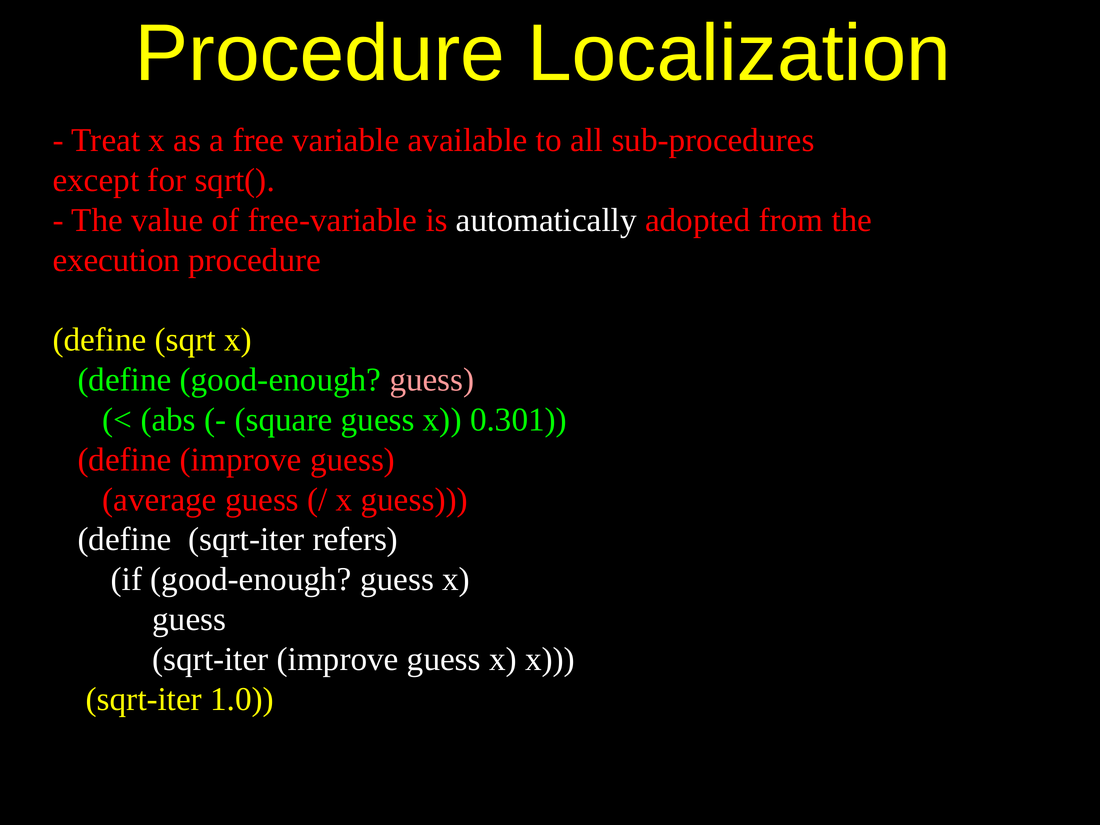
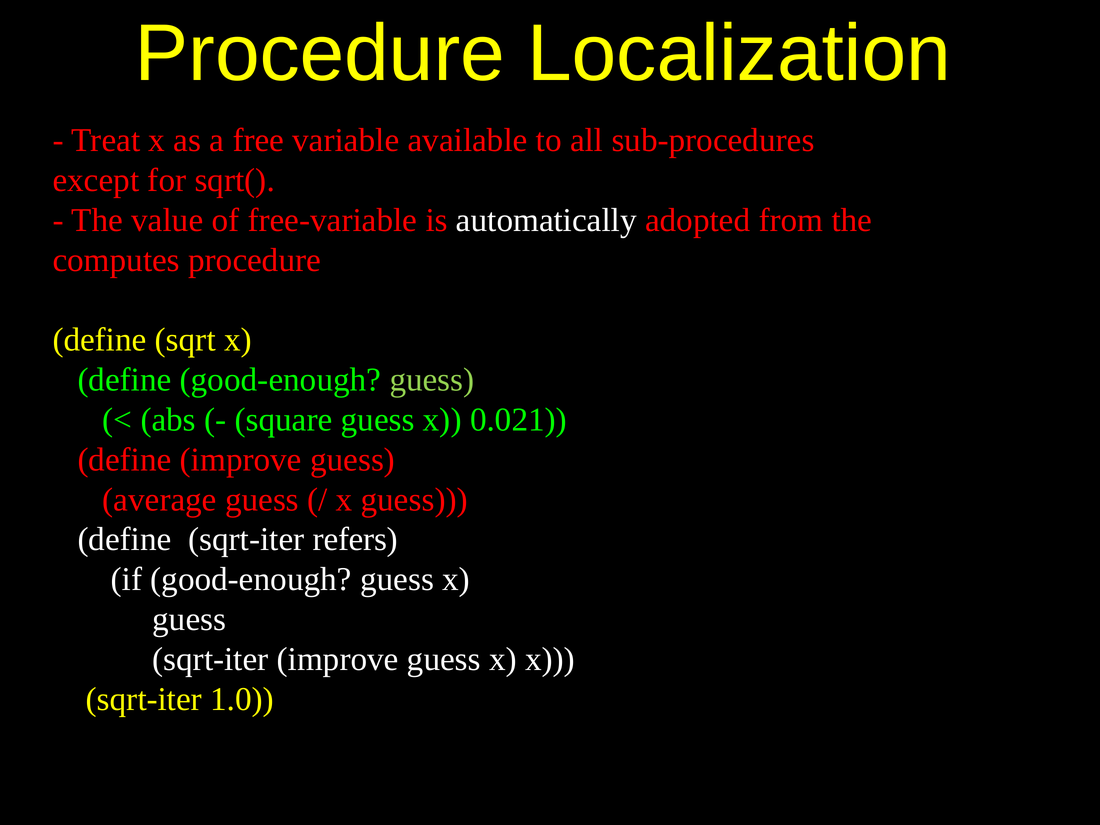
execution: execution -> computes
guess at (432, 380) colour: pink -> light green
0.301: 0.301 -> 0.021
